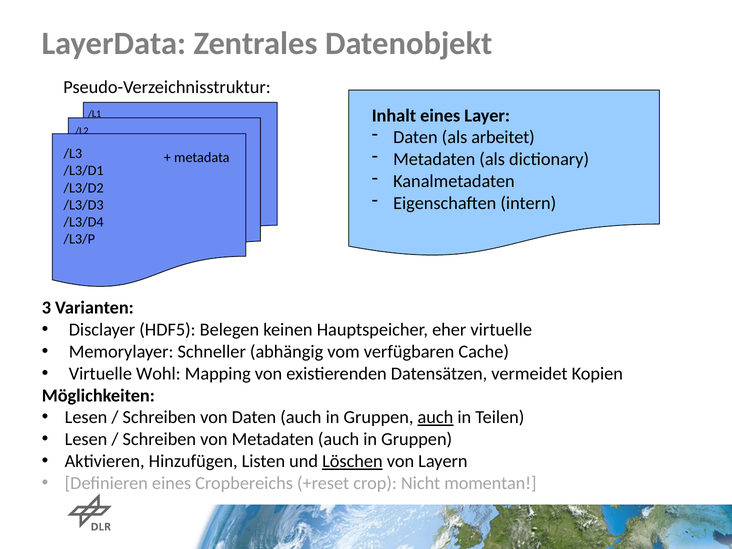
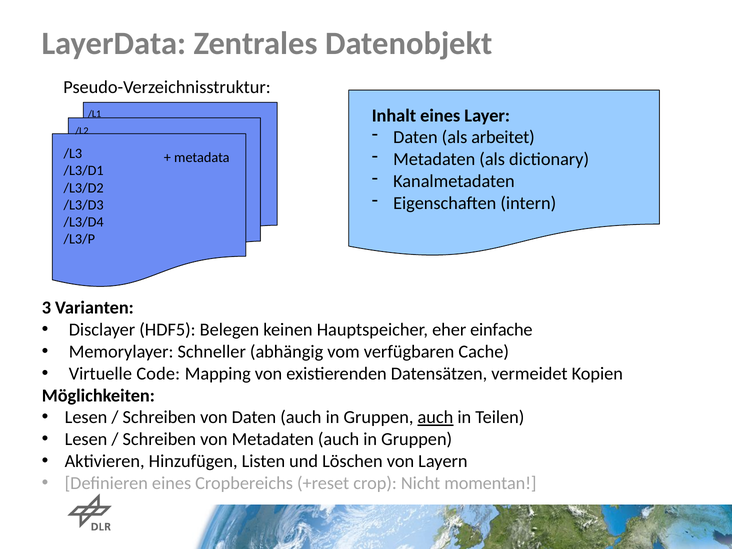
eher virtuelle: virtuelle -> einfache
Wohl: Wohl -> Code
Löschen underline: present -> none
